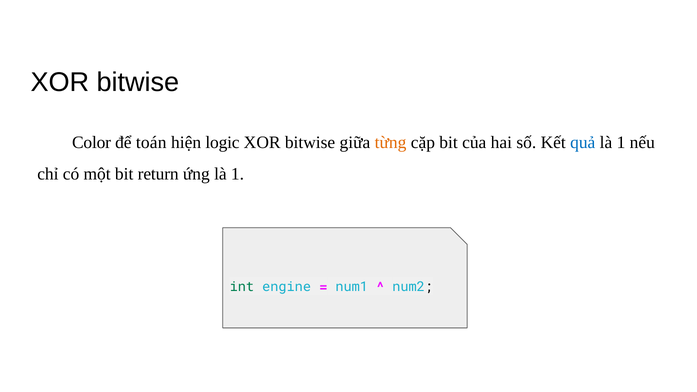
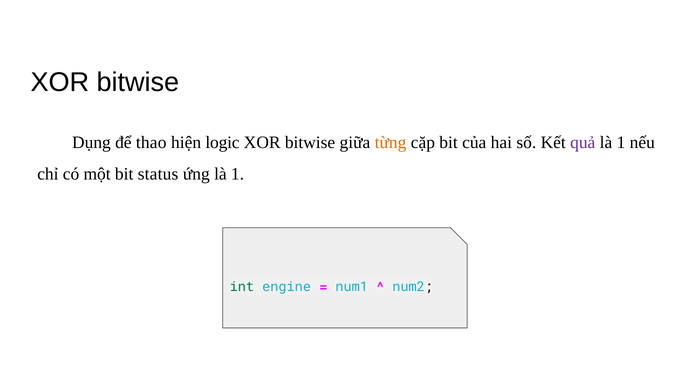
Color: Color -> Dụng
toán: toán -> thao
quả colour: blue -> purple
return: return -> status
